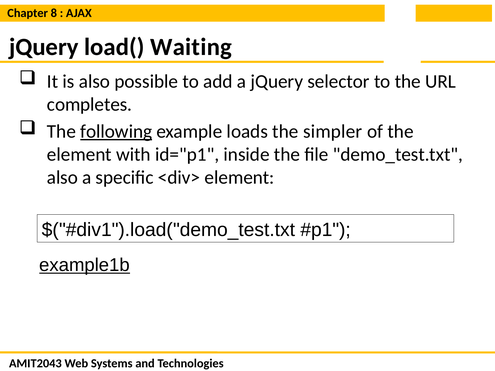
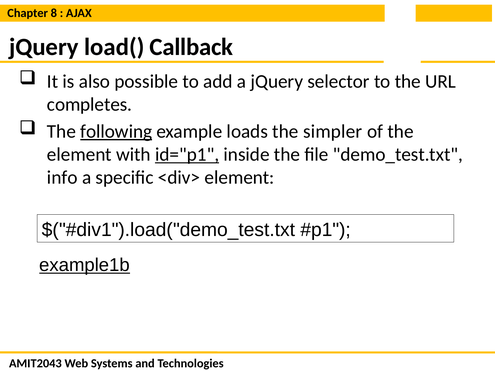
Waiting: Waiting -> Callback
id="p1 underline: none -> present
also at (62, 178): also -> info
